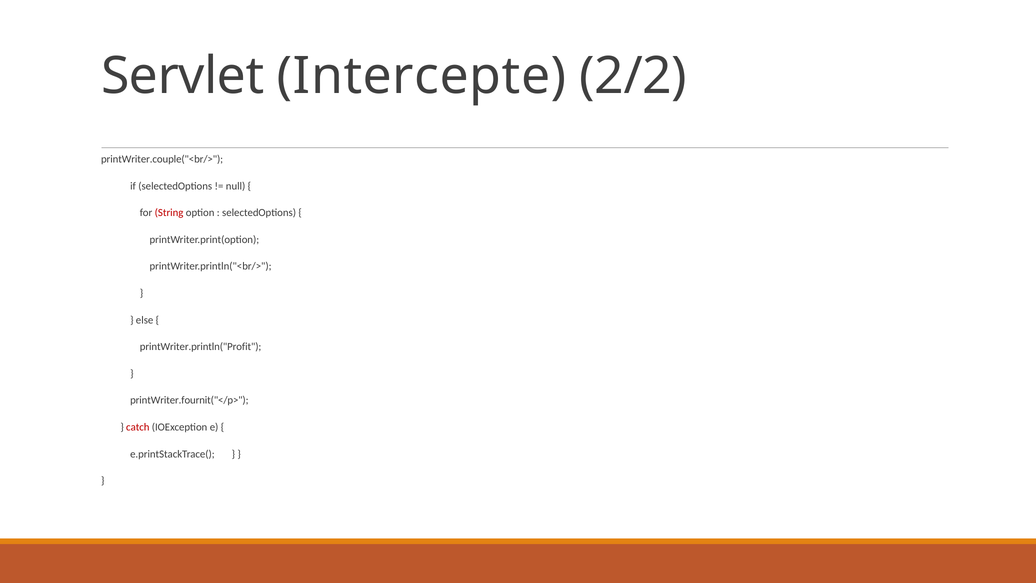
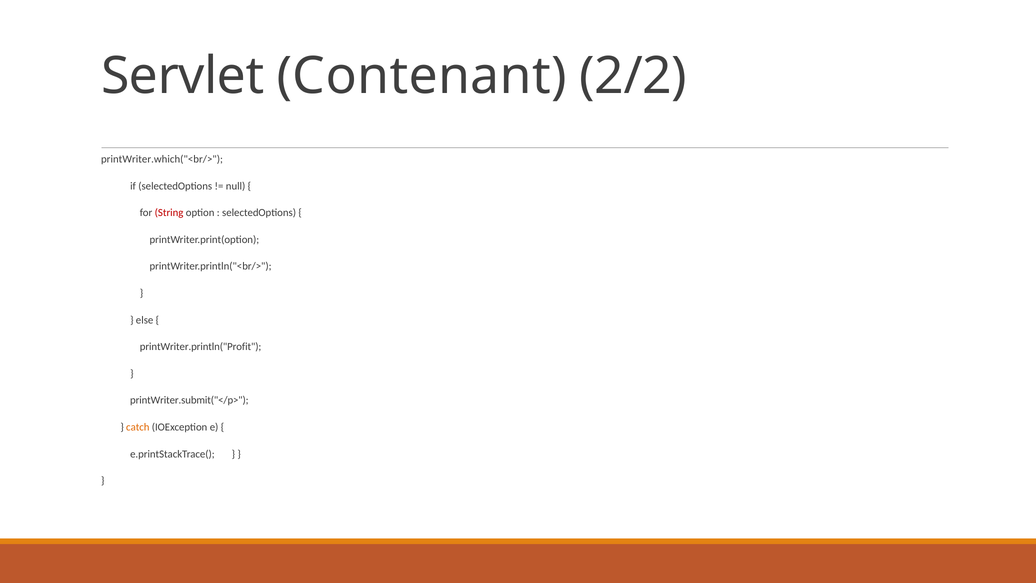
Intercepte: Intercepte -> Contenant
printWriter.couple("<br/>: printWriter.couple("<br/> -> printWriter.which("<br/>
printWriter.fournit("</p>: printWriter.fournit("</p> -> printWriter.submit("</p>
catch colour: red -> orange
